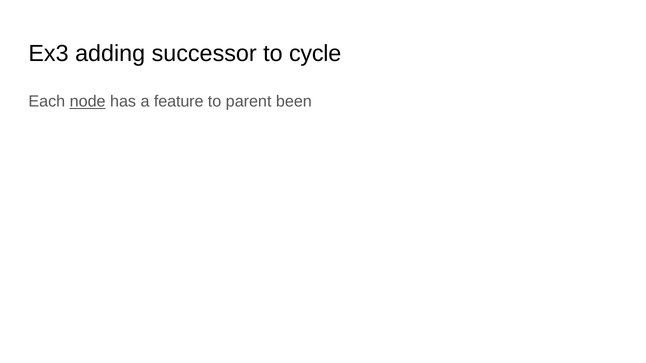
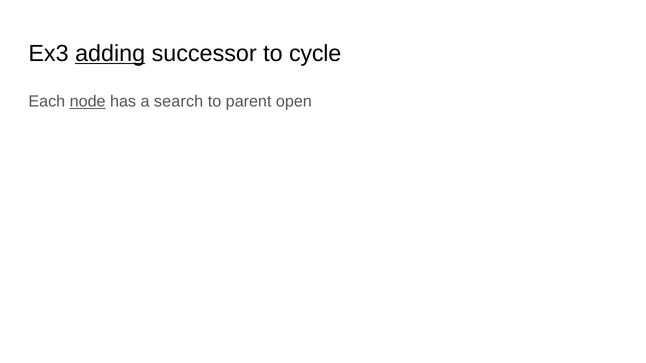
adding underline: none -> present
feature: feature -> search
been: been -> open
